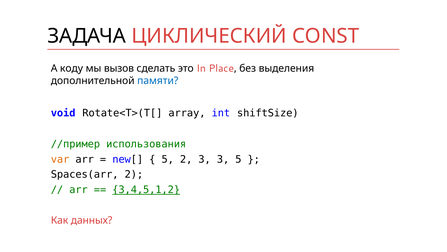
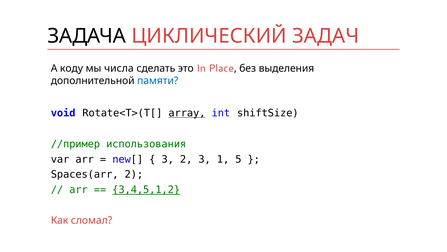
CONST: CONST -> ЗАДАЧ
вызов: вызов -> числа
array underline: none -> present
var colour: orange -> black
5 at (168, 159): 5 -> 3
3 3: 3 -> 1
данных: данных -> сломал
